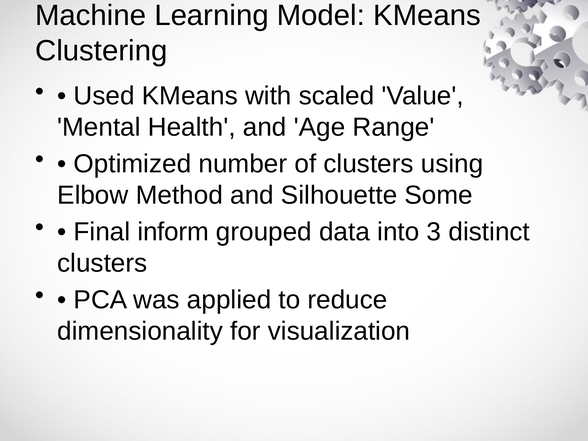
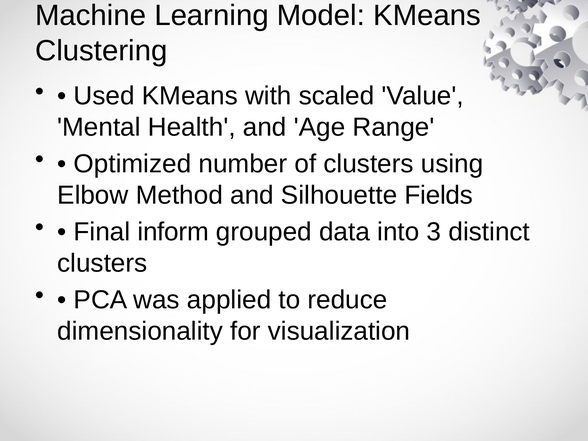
Some: Some -> Fields
